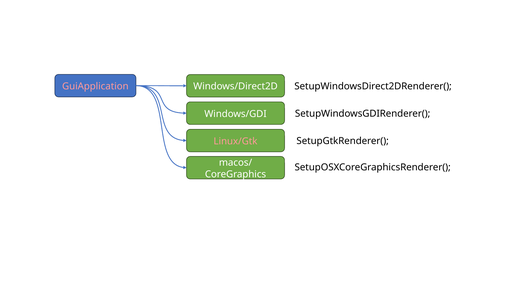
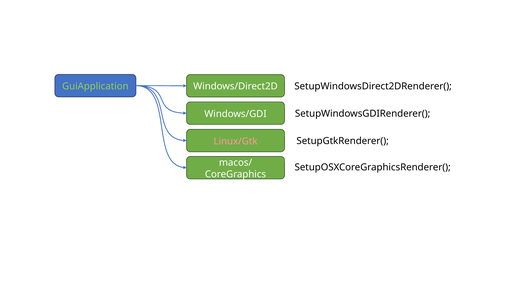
GuiApplication colour: pink -> light green
